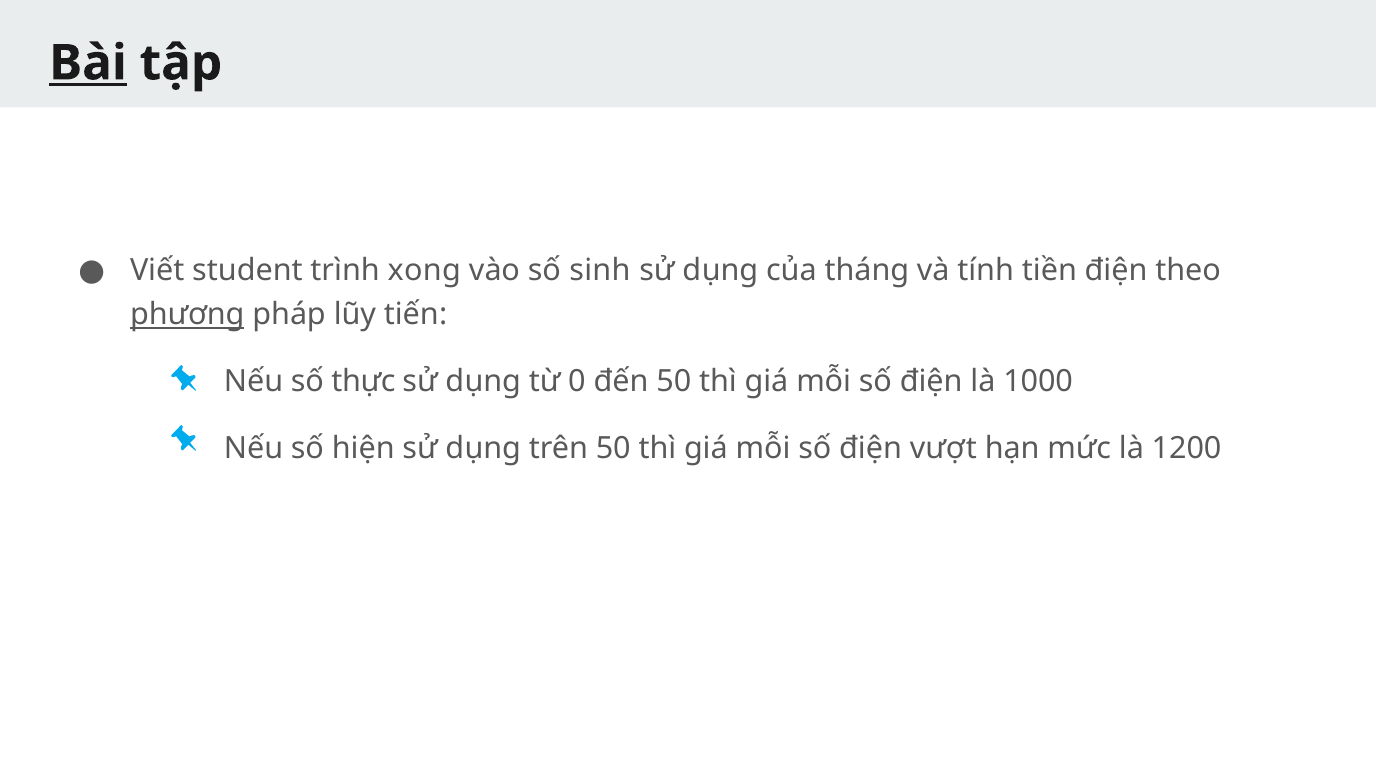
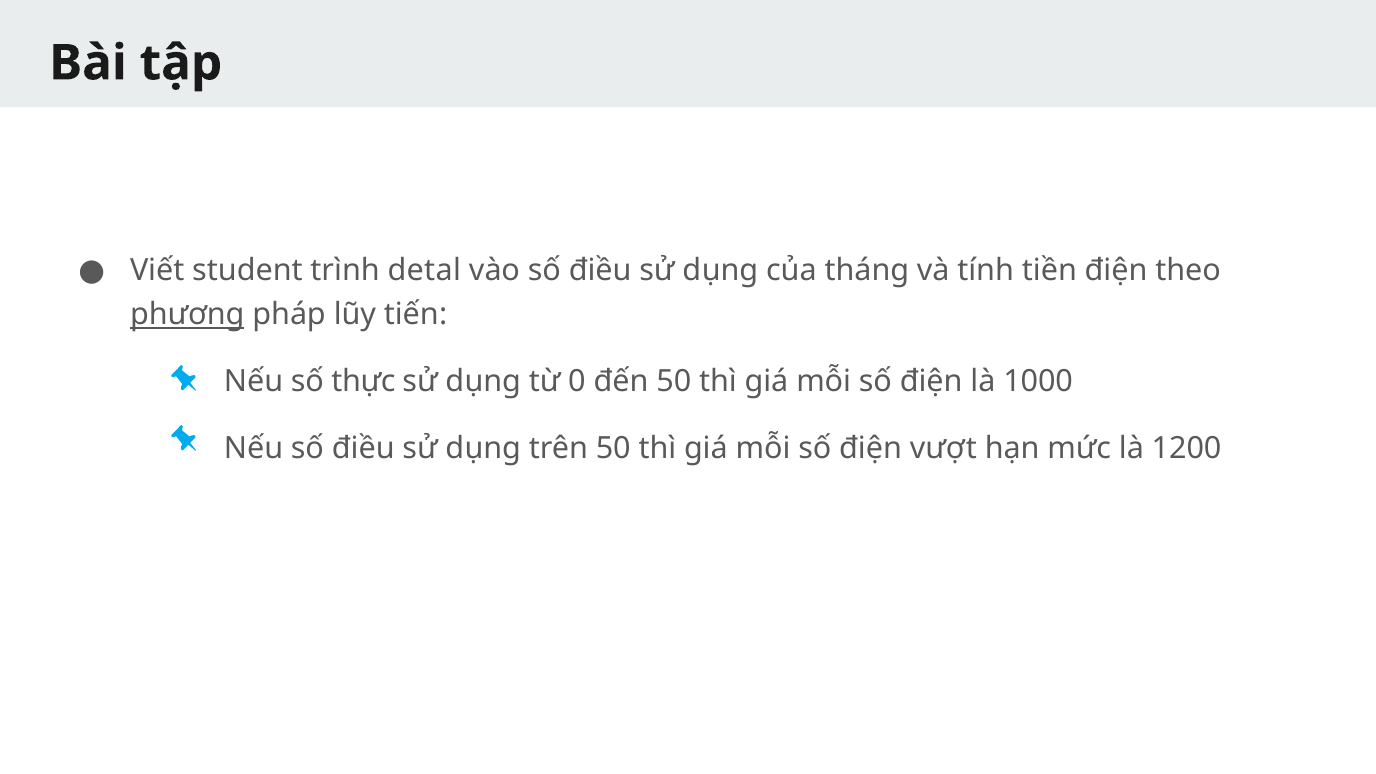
Bài underline: present -> none
xong: xong -> detal
vào số sinh: sinh -> điều
Nếu số hiện: hiện -> điều
